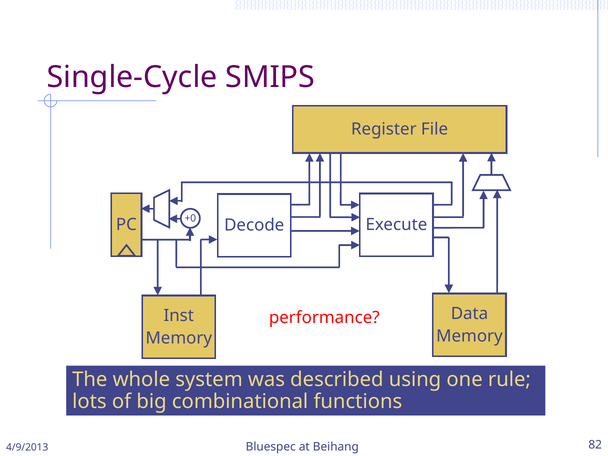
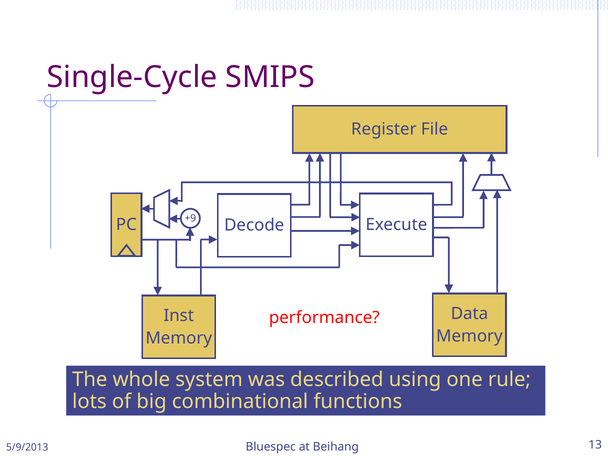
+0: +0 -> +9
4/9/2013: 4/9/2013 -> 5/9/2013
82: 82 -> 13
